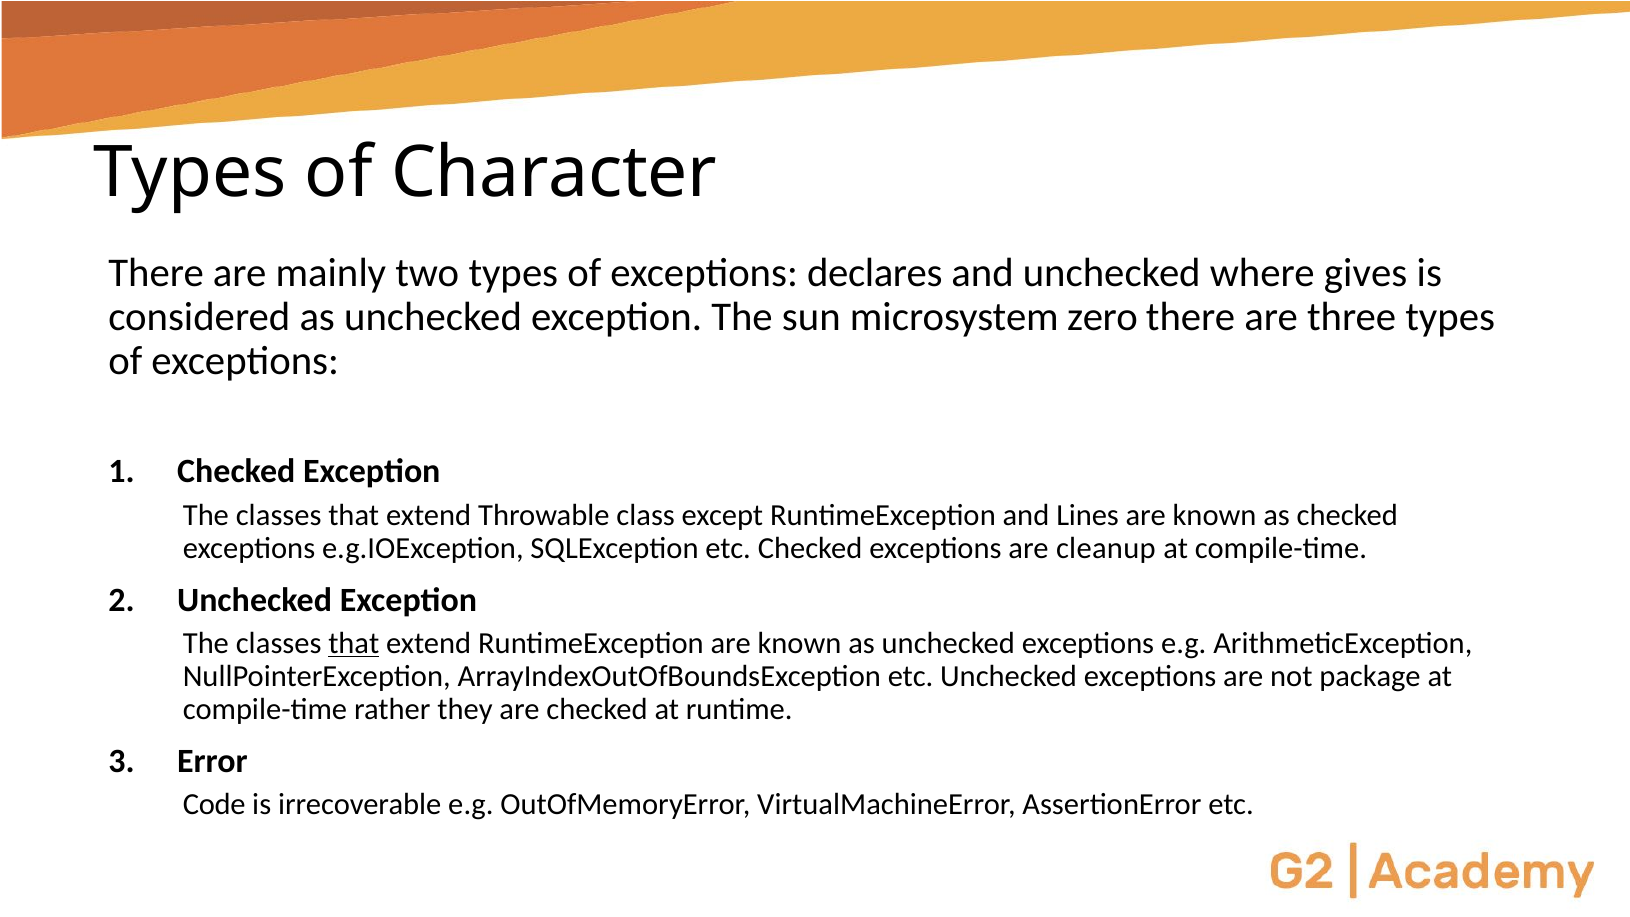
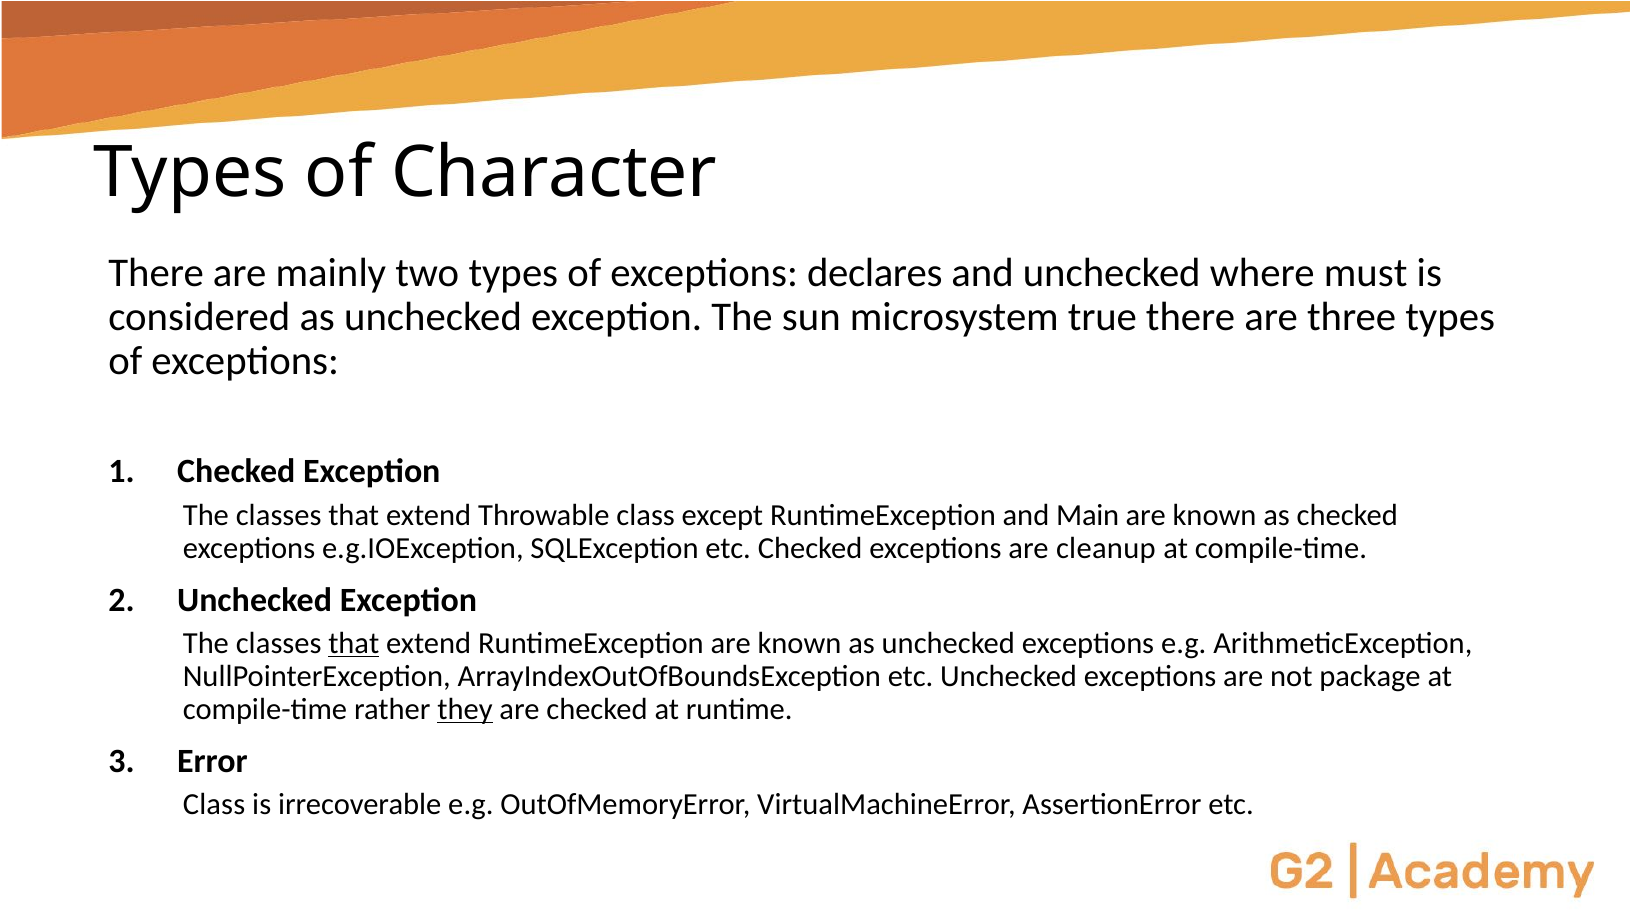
gives: gives -> must
zero: zero -> true
Lines: Lines -> Main
they underline: none -> present
Code at (214, 804): Code -> Class
